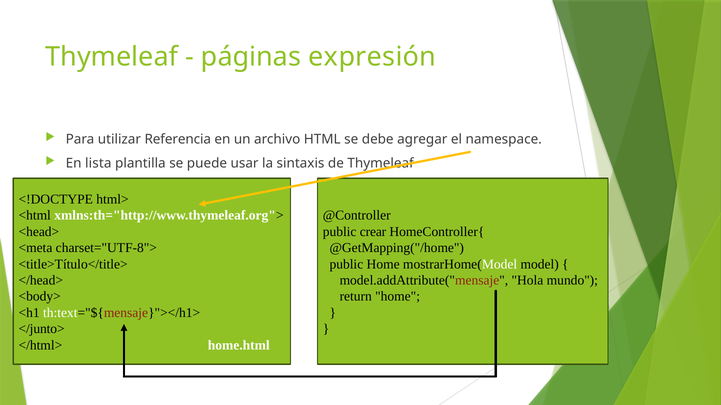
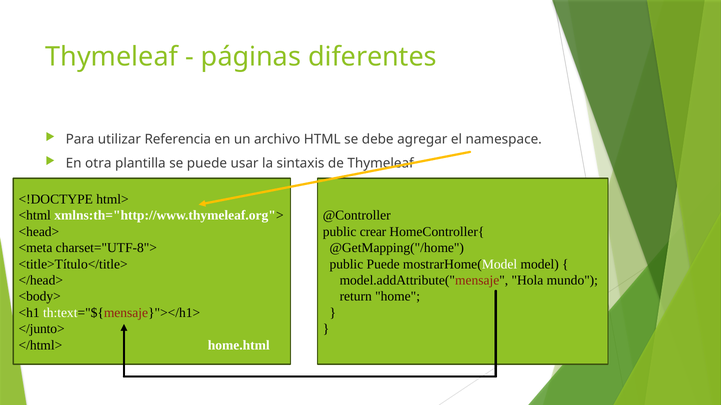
expresión: expresión -> diferentes
lista: lista -> otra
public Home: Home -> Puede
